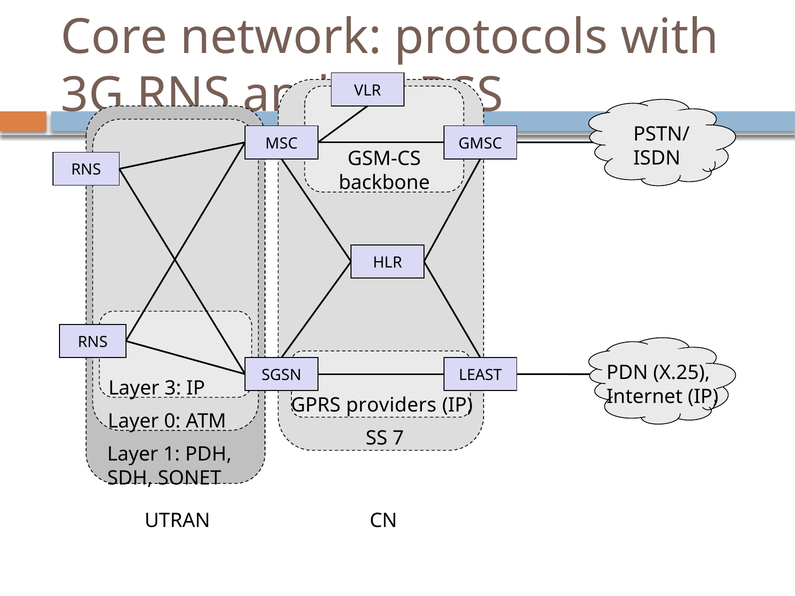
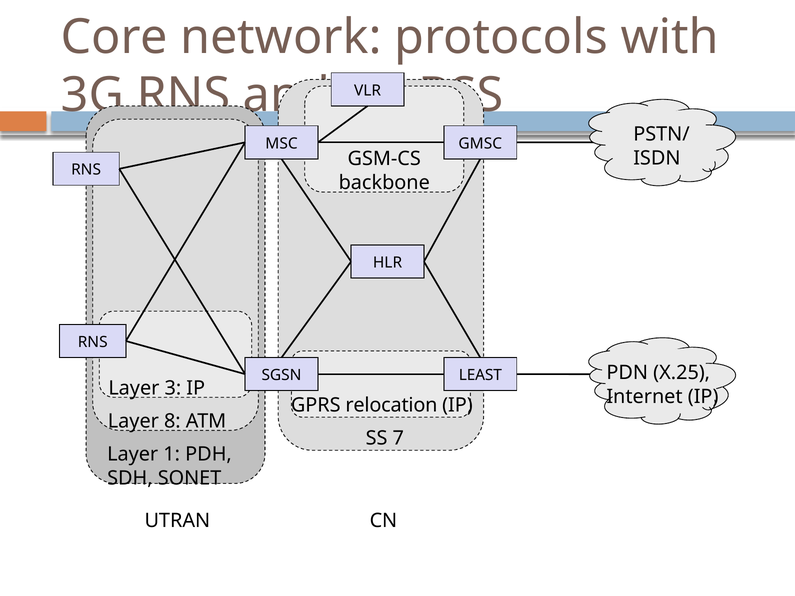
providers: providers -> relocation
0: 0 -> 8
